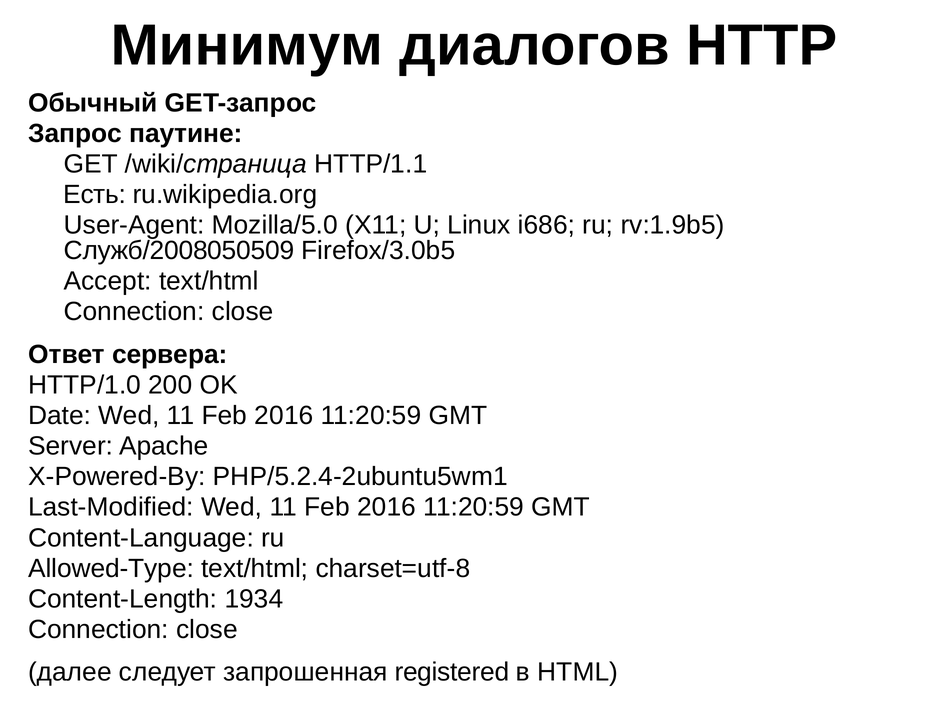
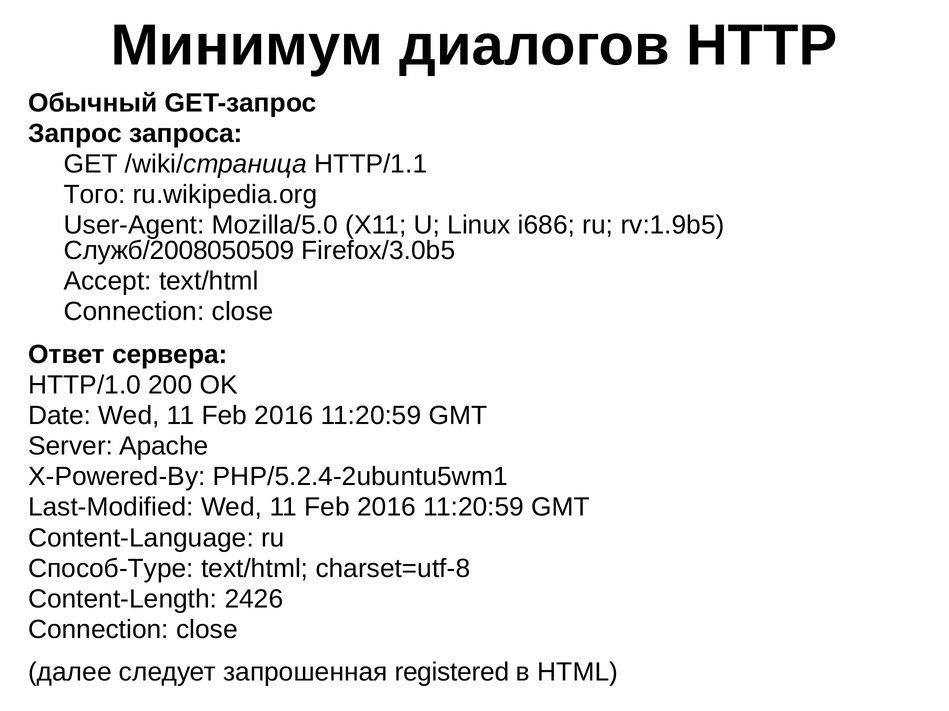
паутине: паутине -> запроса
Есть: Есть -> Того
Allowed-Type: Allowed-Type -> Способ-Type
1934: 1934 -> 2426
